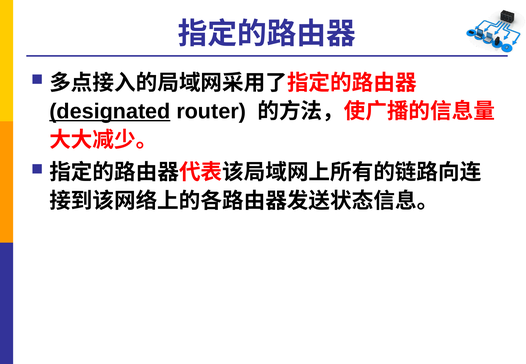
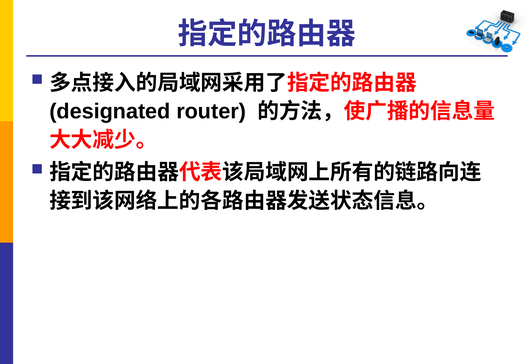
designated underline: present -> none
